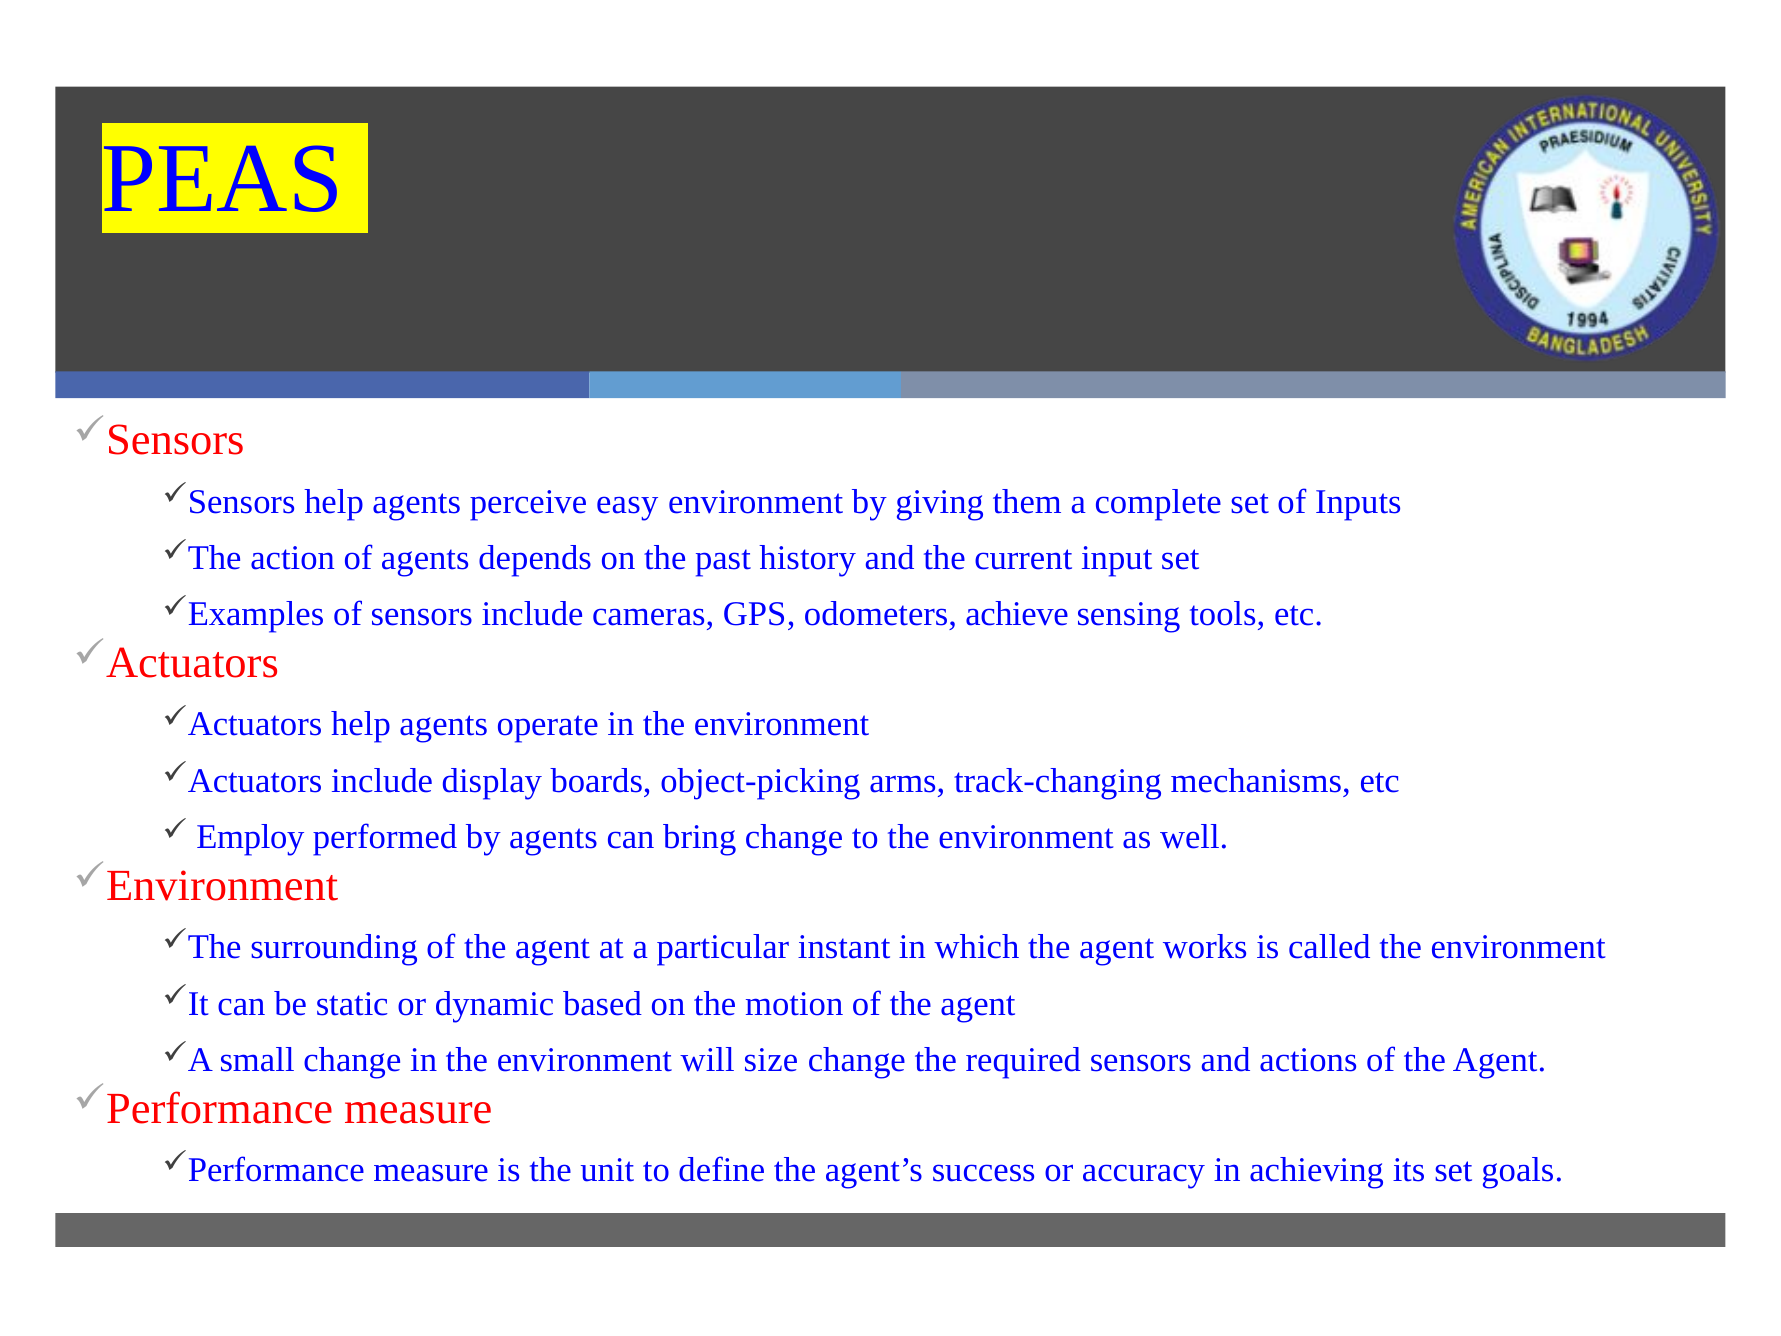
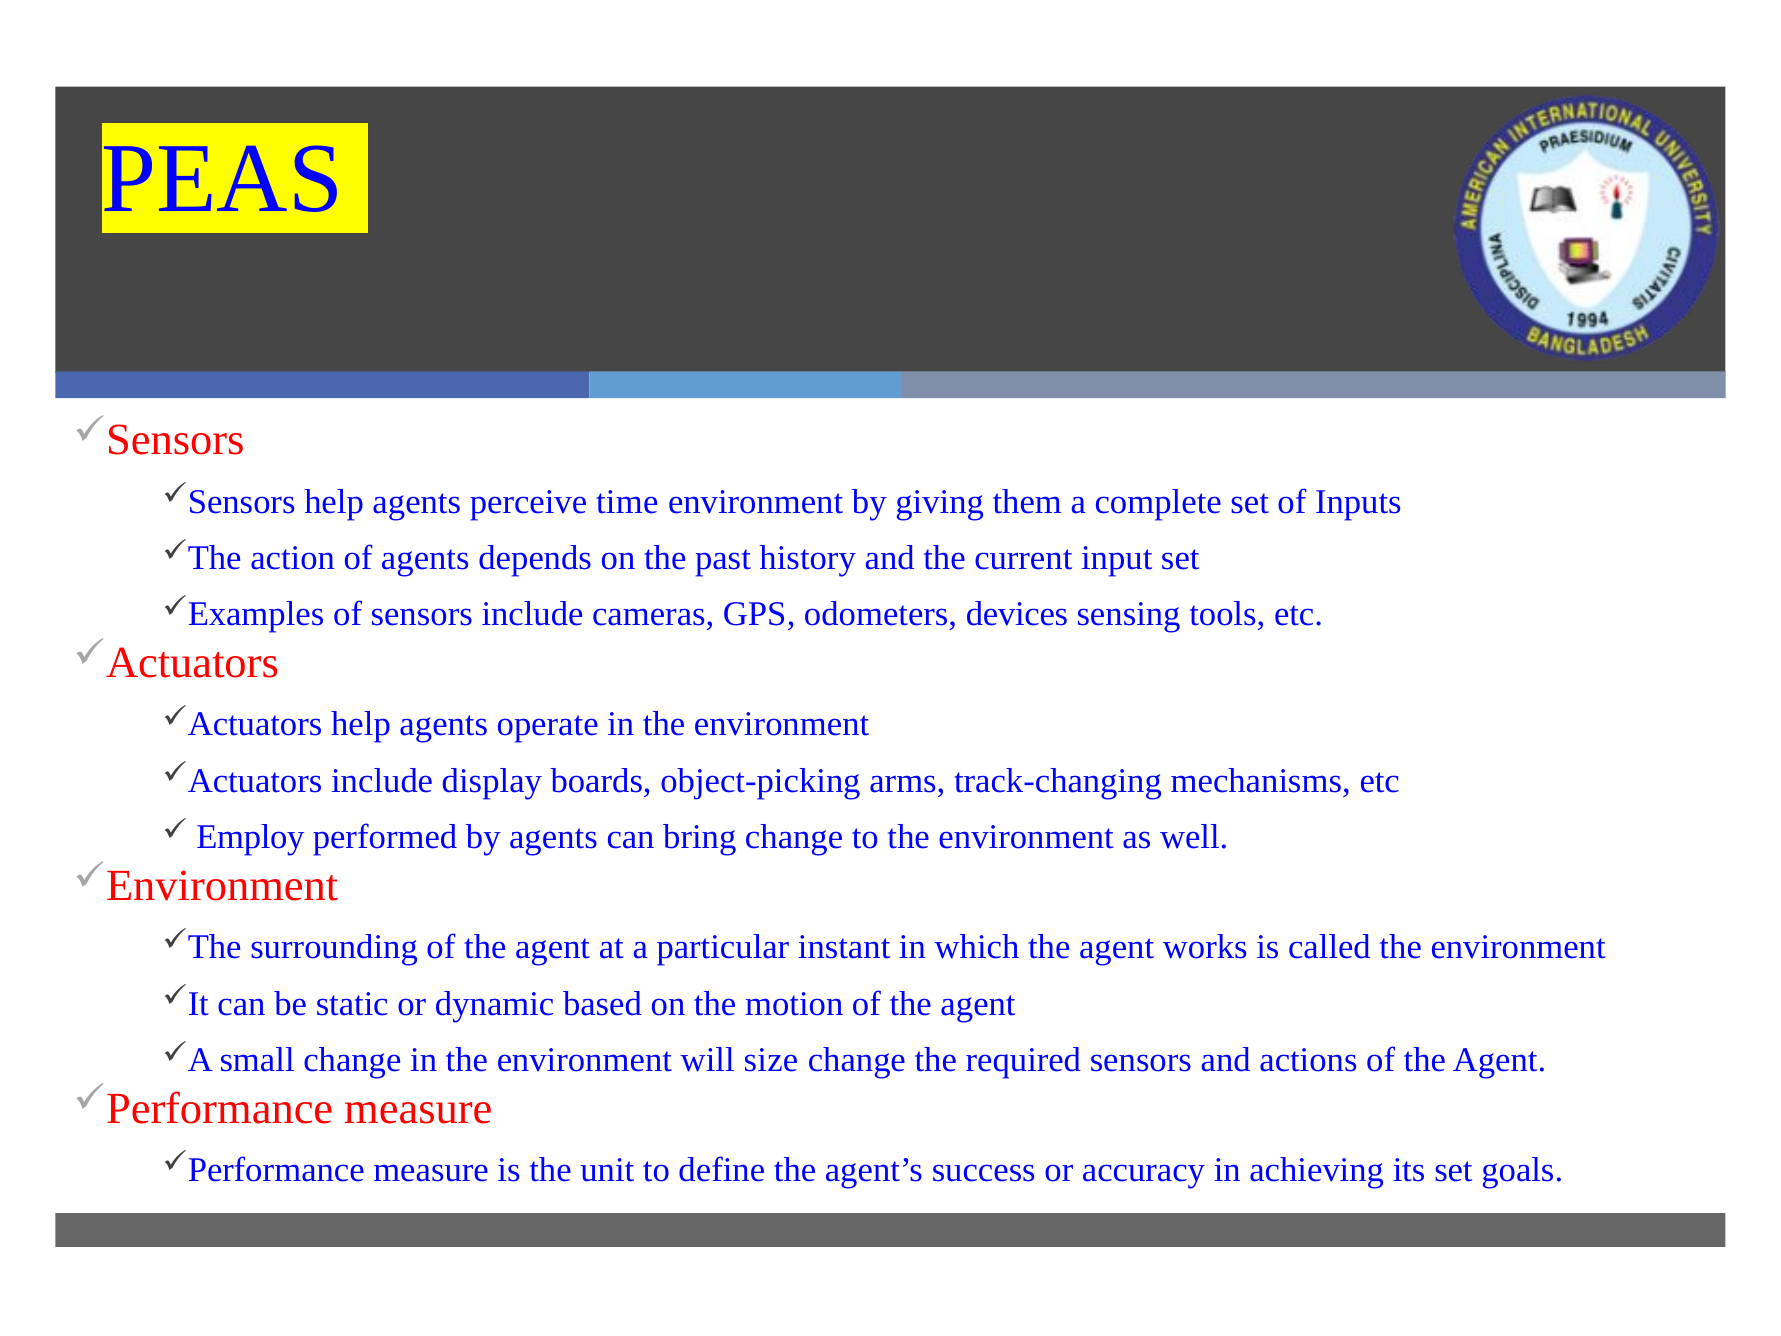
easy: easy -> time
achieve: achieve -> devices
